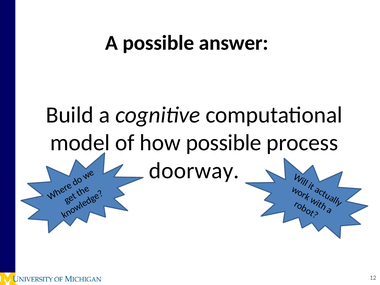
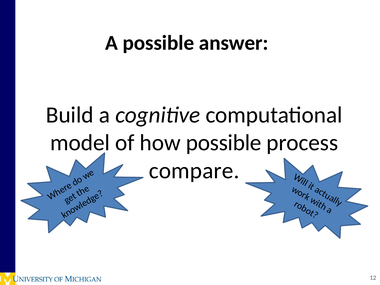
doorway: doorway -> compare
